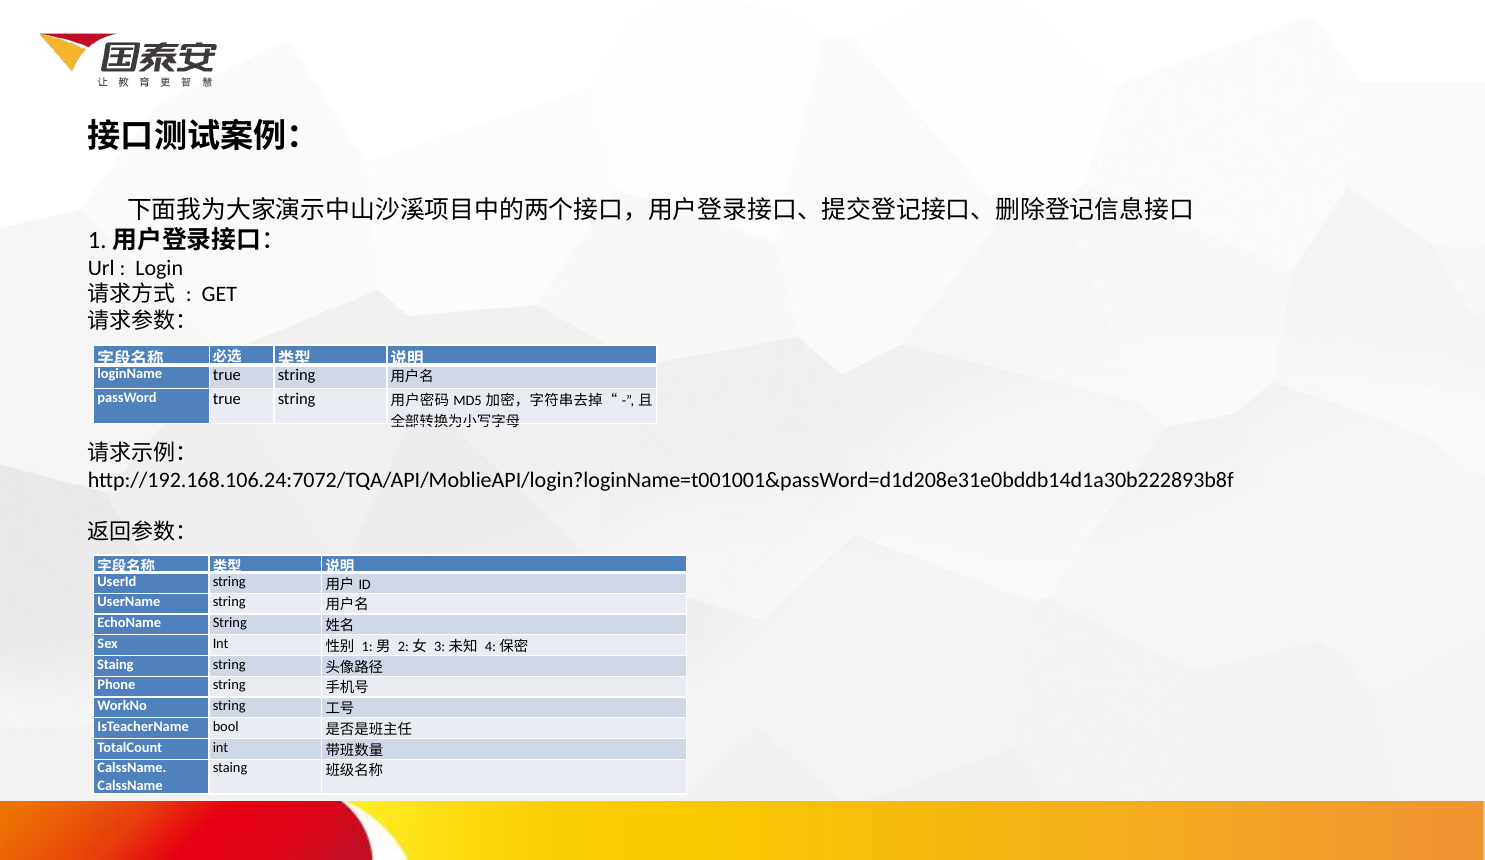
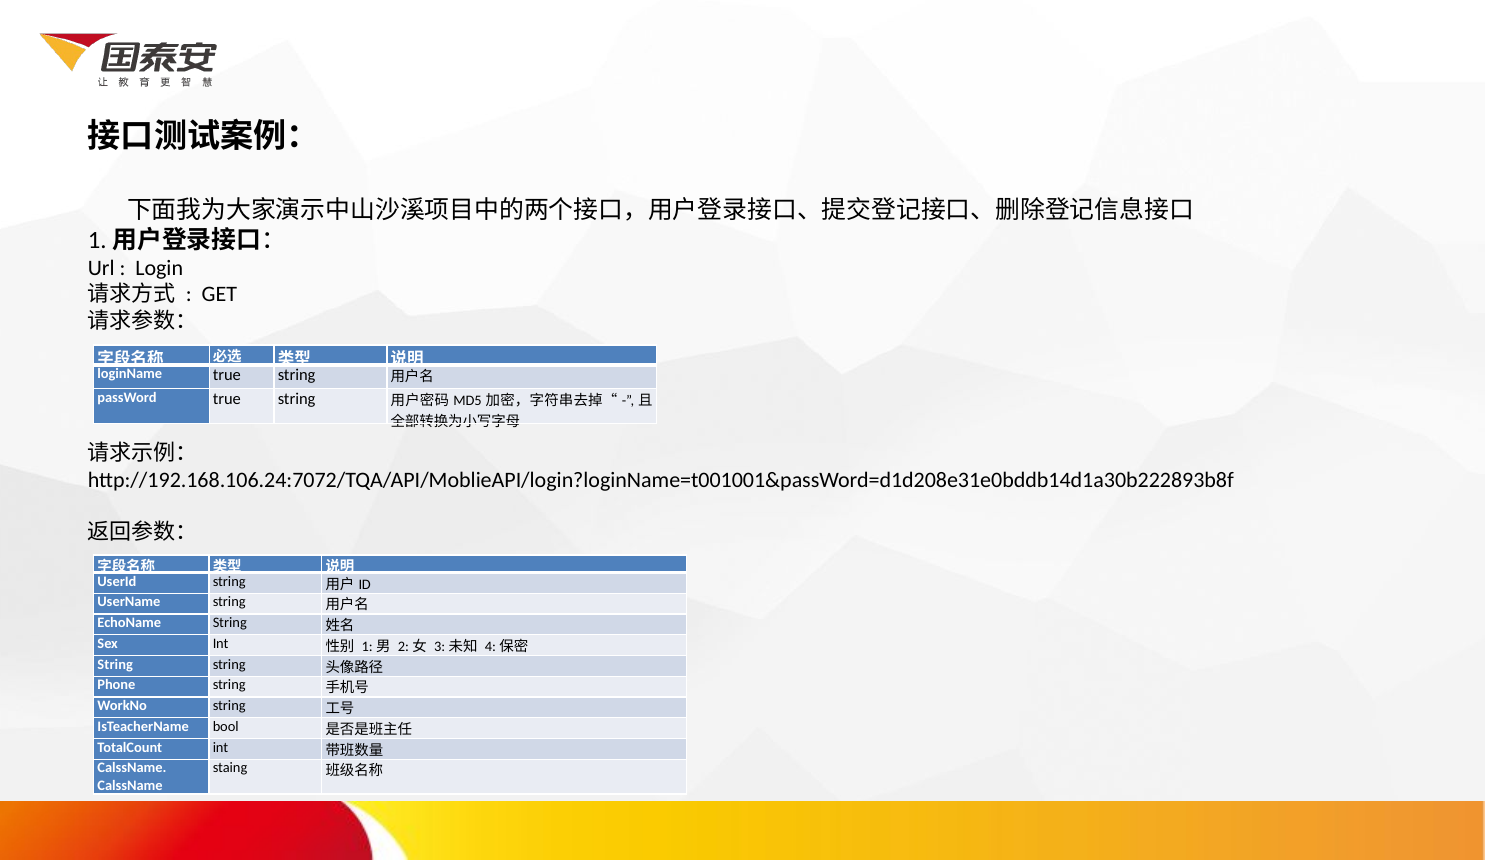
Staing at (115, 664): Staing -> String
